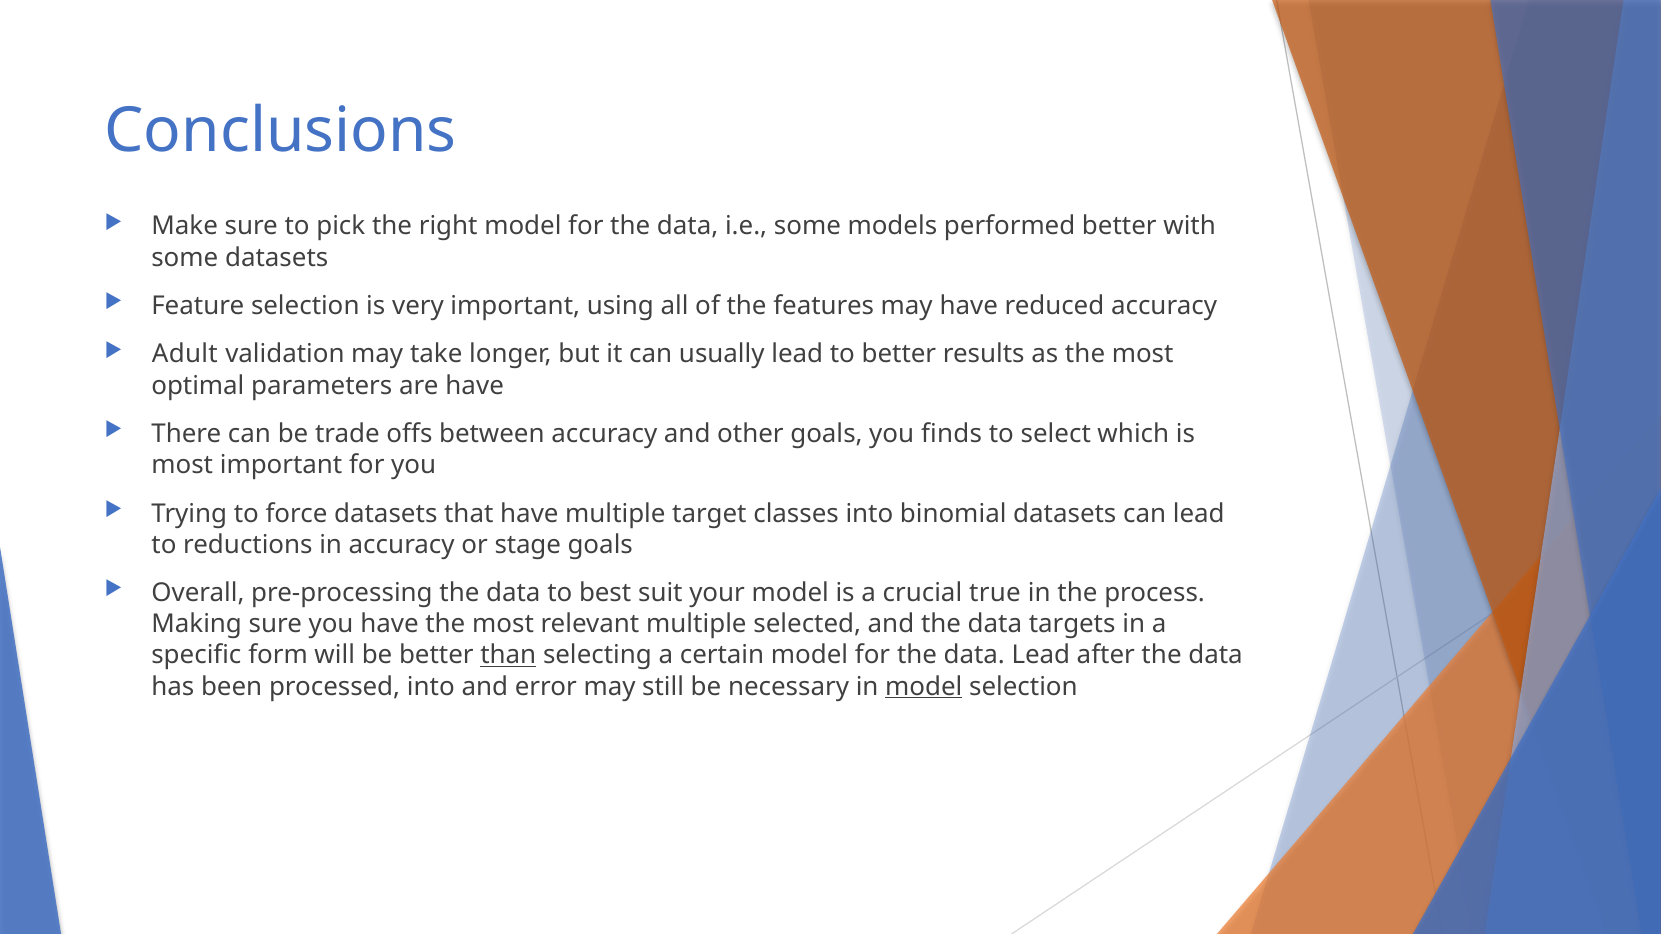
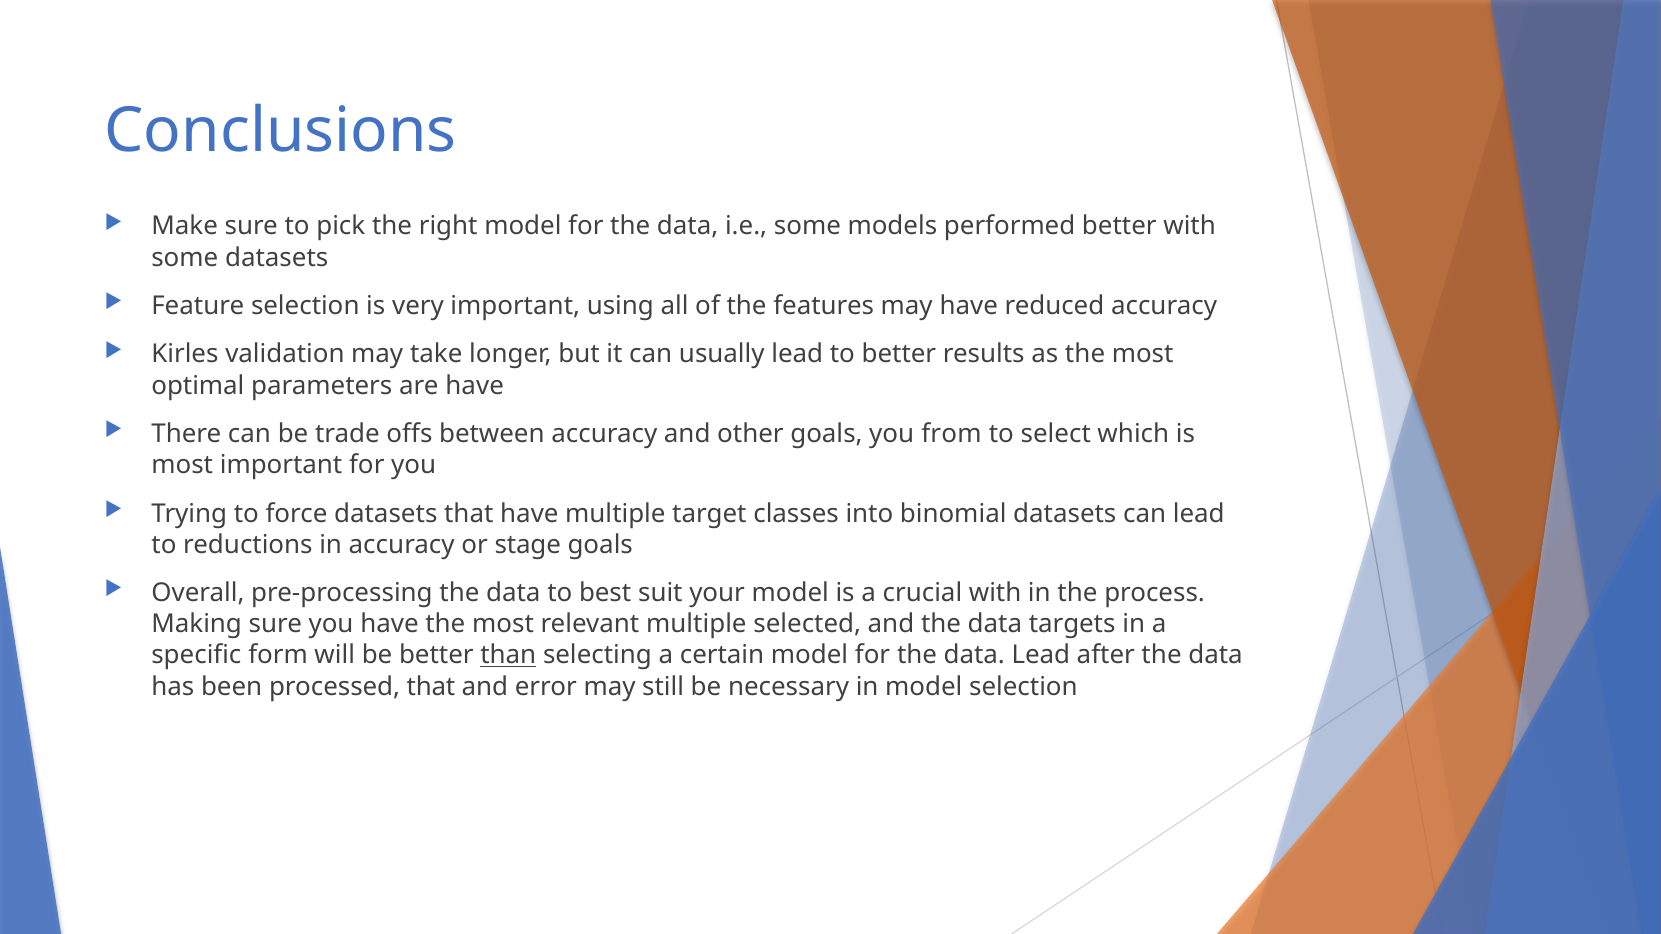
Adult: Adult -> Kirles
finds: finds -> from
crucial true: true -> with
processed into: into -> that
model at (924, 687) underline: present -> none
